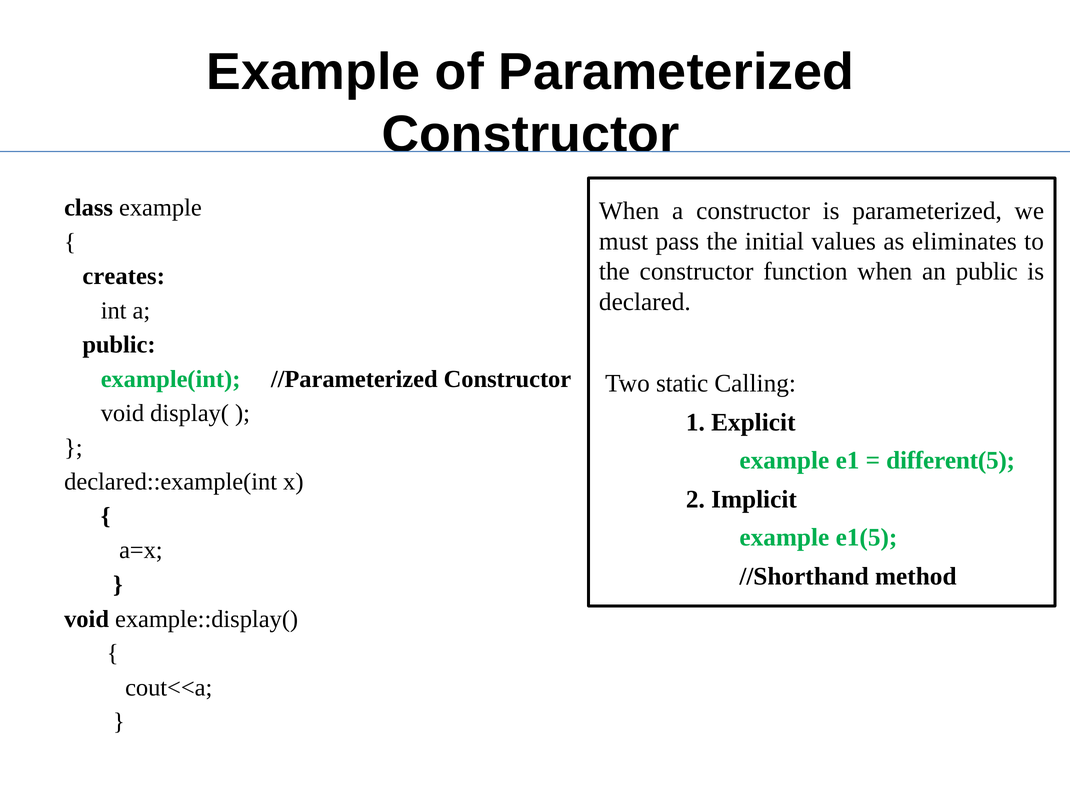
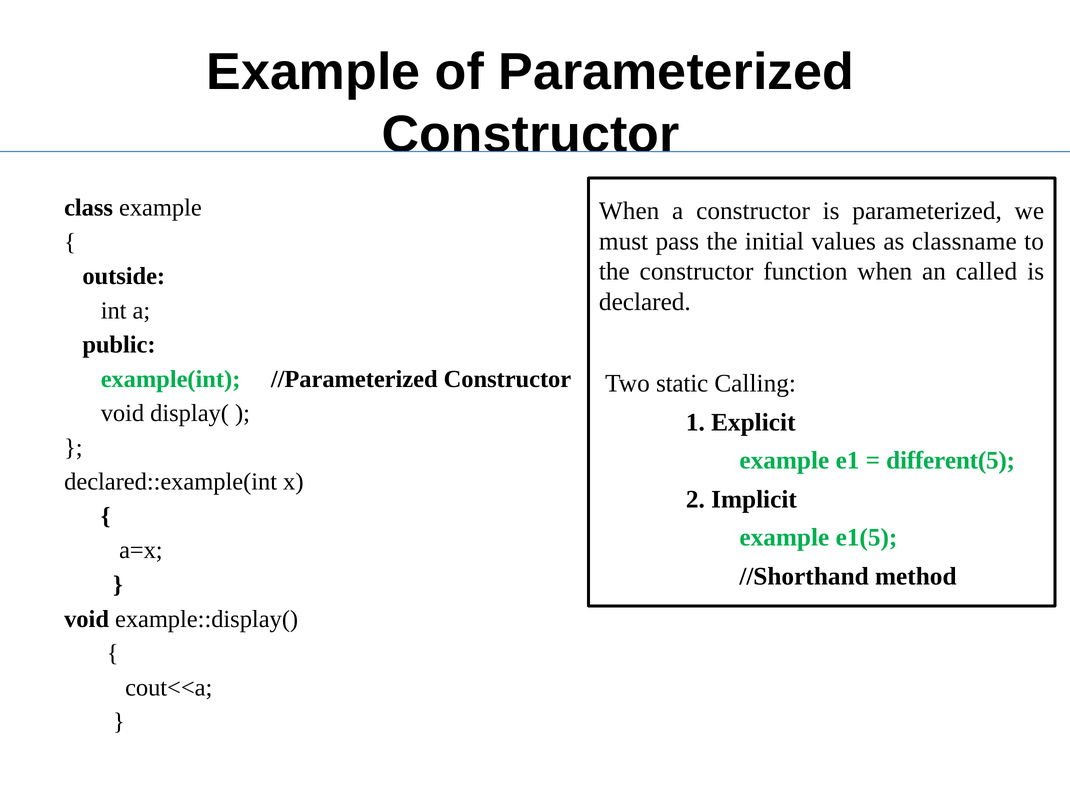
eliminates: eliminates -> classname
an public: public -> called
creates: creates -> outside
